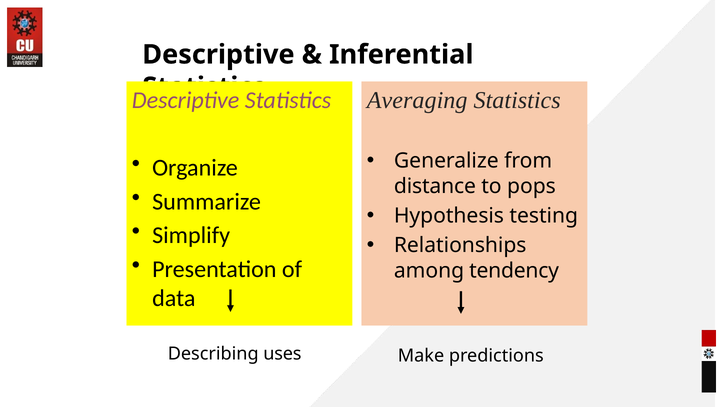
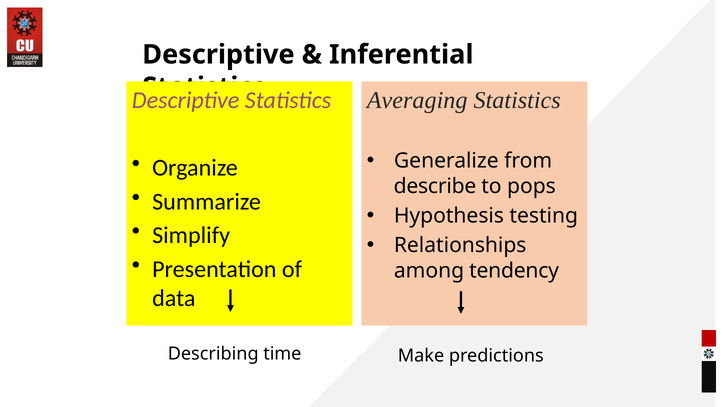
distance: distance -> describe
uses: uses -> time
